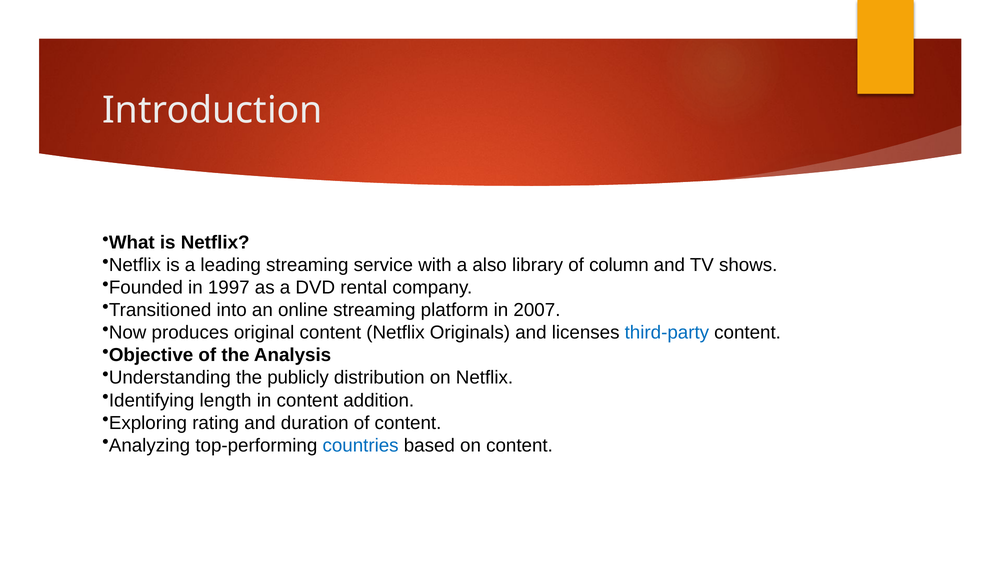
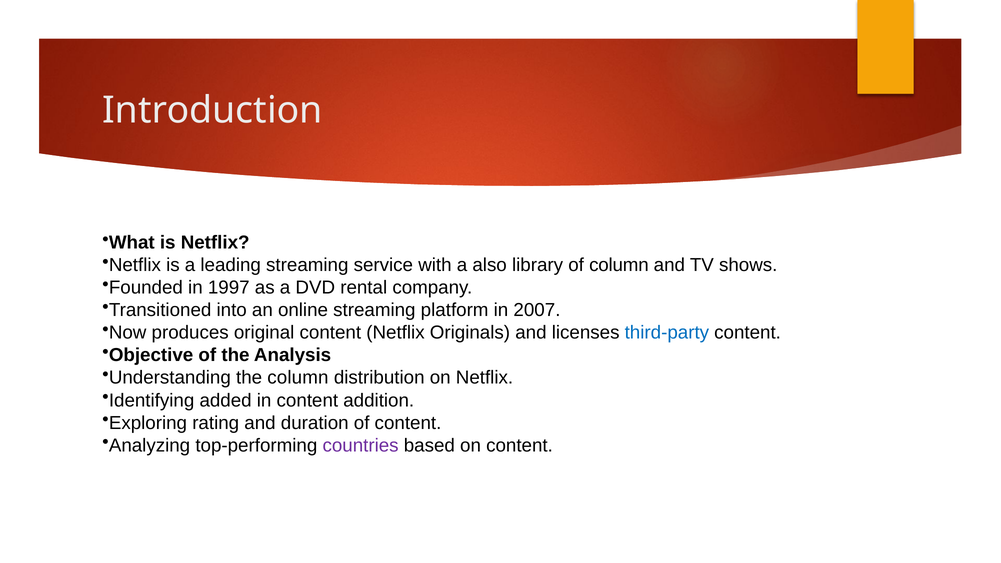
the publicly: publicly -> column
length: length -> added
countries colour: blue -> purple
